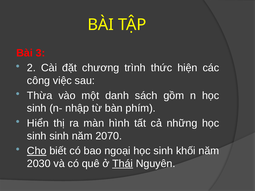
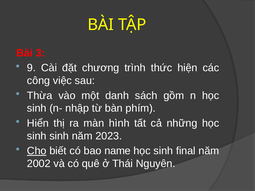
2: 2 -> 9
2070: 2070 -> 2023
ngoại: ngoại -> name
khối: khối -> final
2030: 2030 -> 2002
Thái underline: present -> none
